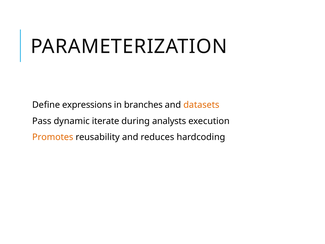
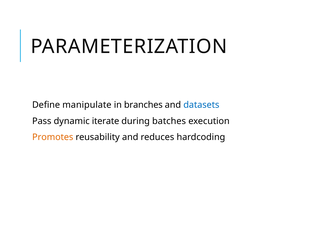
expressions: expressions -> manipulate
datasets colour: orange -> blue
analysts: analysts -> batches
